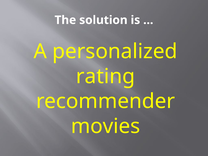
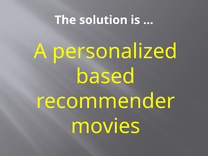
rating: rating -> based
